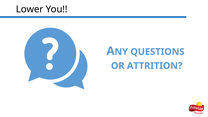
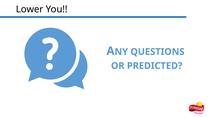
ATTRITION: ATTRITION -> PREDICTED
